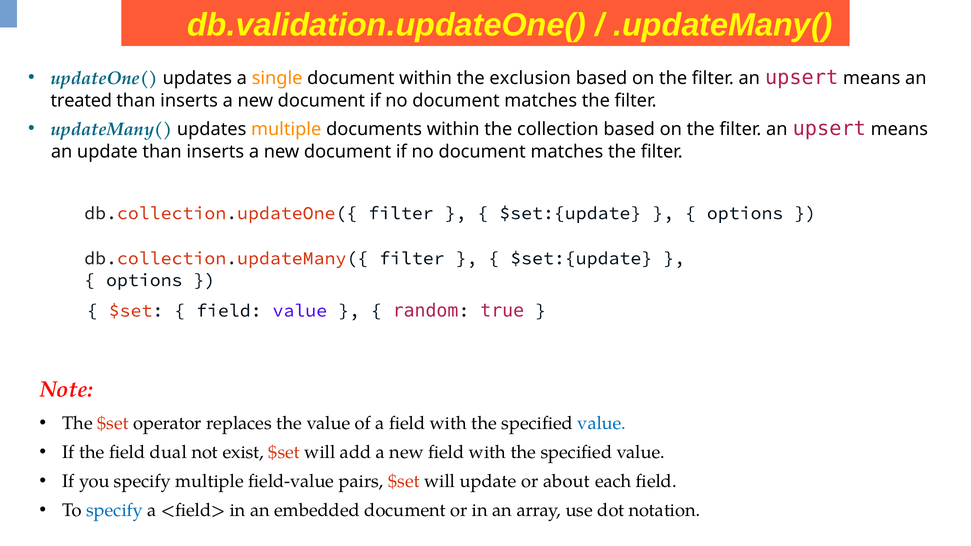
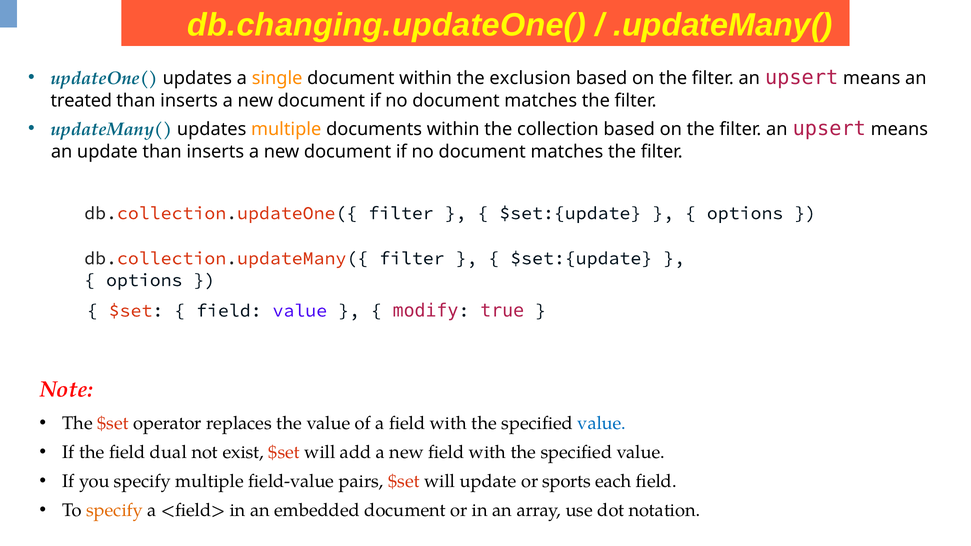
db.validation.updateOne(: db.validation.updateOne( -> db.changing.updateOne(
random: random -> modify
about: about -> sports
specify at (115, 511) colour: blue -> orange
